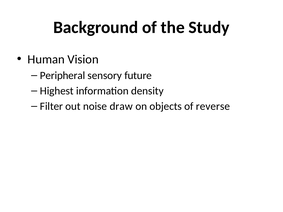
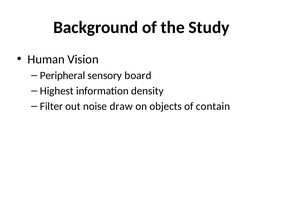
future: future -> board
reverse: reverse -> contain
